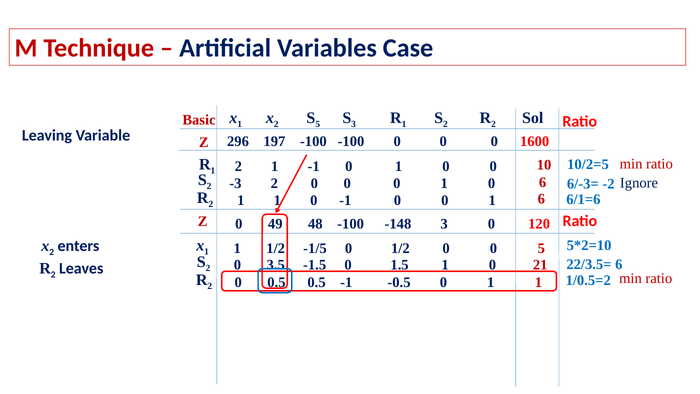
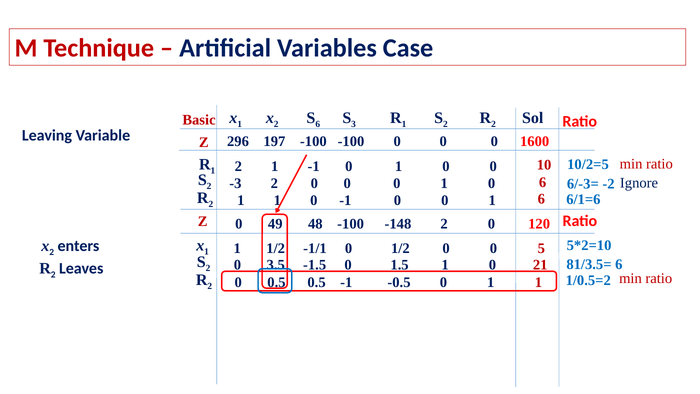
5 at (318, 124): 5 -> 6
-148 3: 3 -> 2
-1/5: -1/5 -> -1/1
22/3.5=: 22/3.5= -> 81/3.5=
